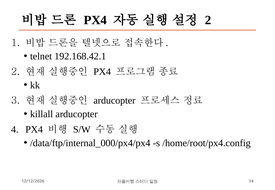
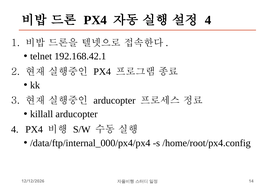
2 at (208, 20): 2 -> 4
